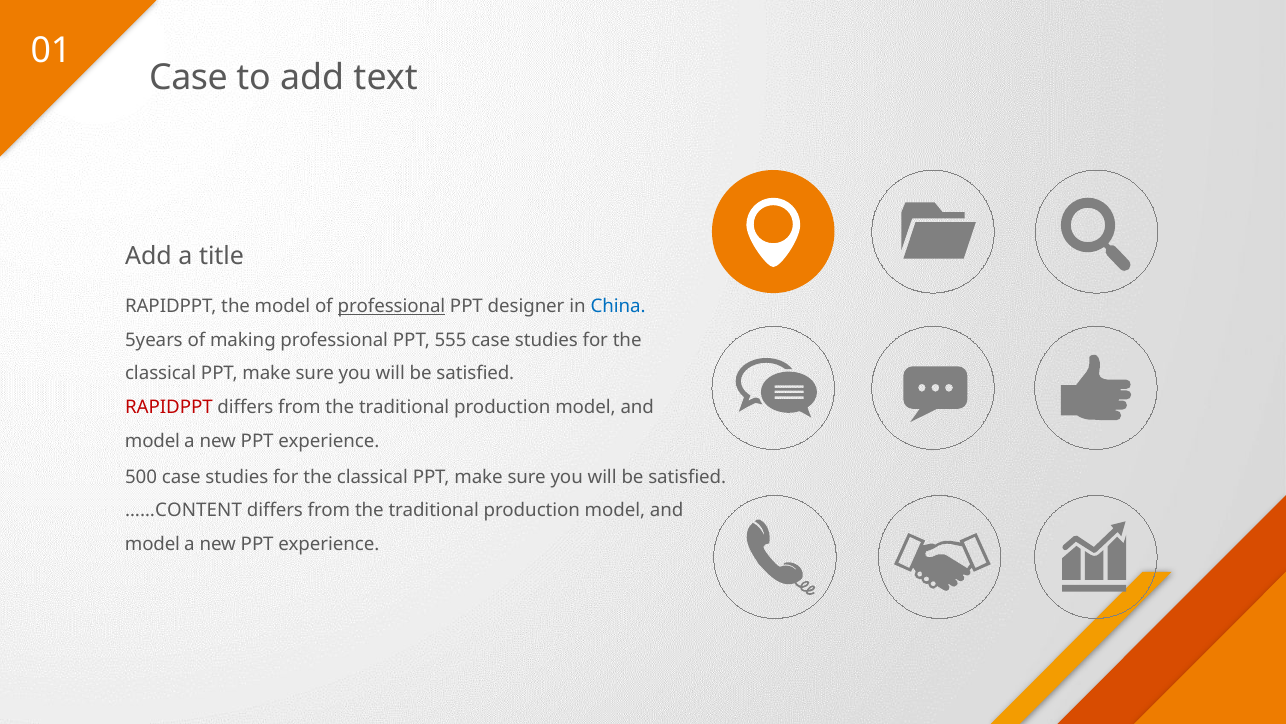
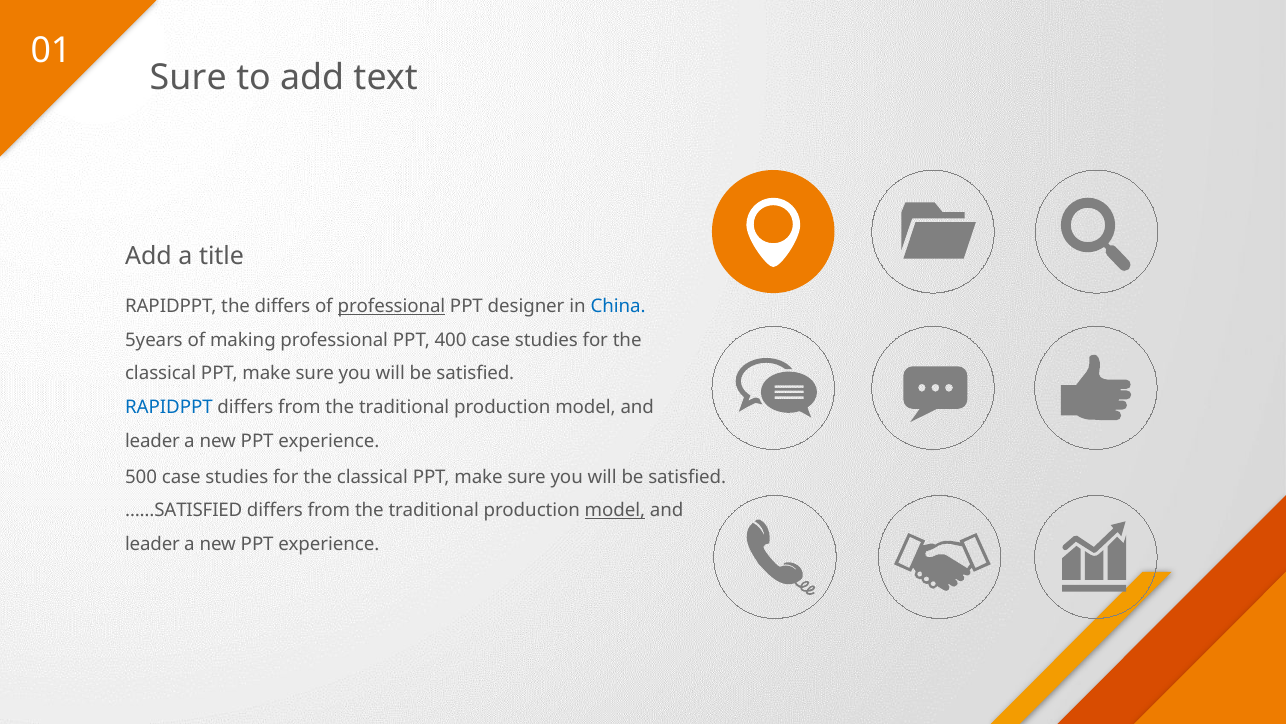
Case at (188, 77): Case -> Sure
the model: model -> differs
555: 555 -> 400
RAPIDPPT at (169, 407) colour: red -> blue
model at (152, 441): model -> leader
……CONTENT: ……CONTENT -> ……SATISFIED
model at (615, 510) underline: none -> present
model at (152, 544): model -> leader
